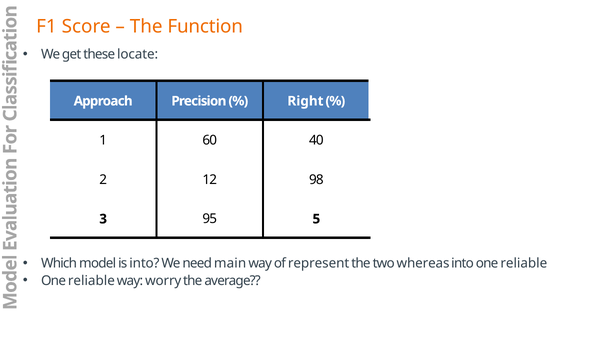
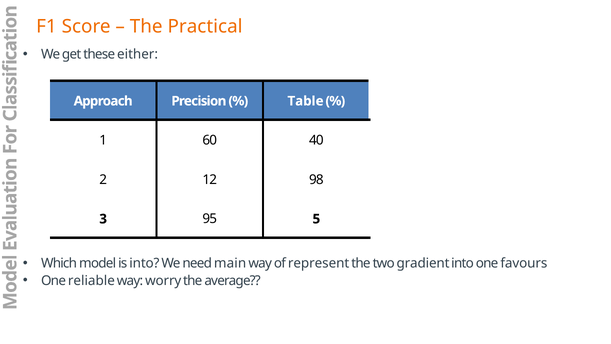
Function: Function -> Practical
locate: locate -> either
Right: Right -> Table
whereas: whereas -> gradient
into one reliable: reliable -> favours
